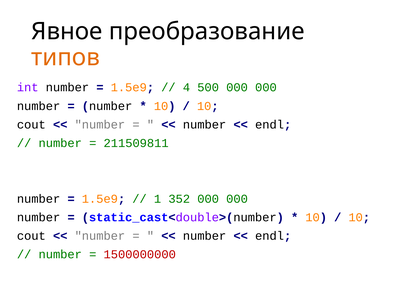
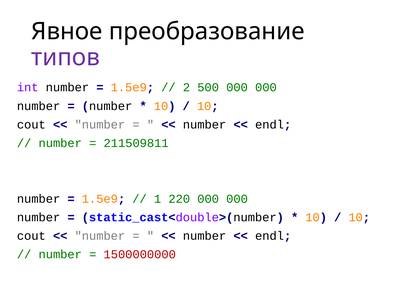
типов colour: orange -> purple
4: 4 -> 2
352: 352 -> 220
